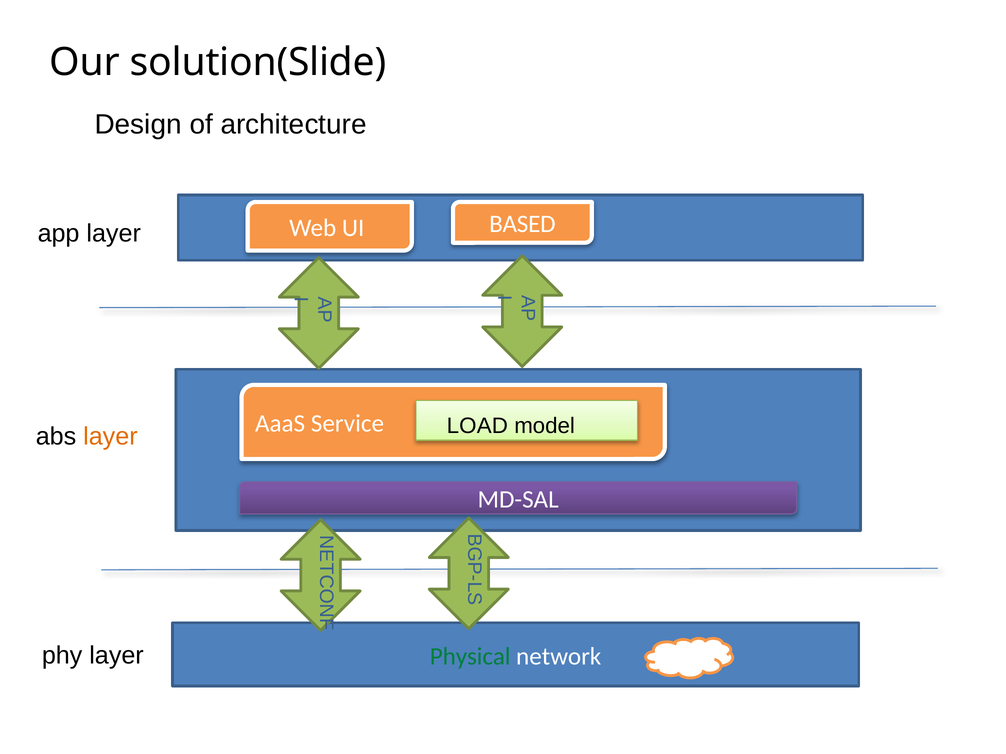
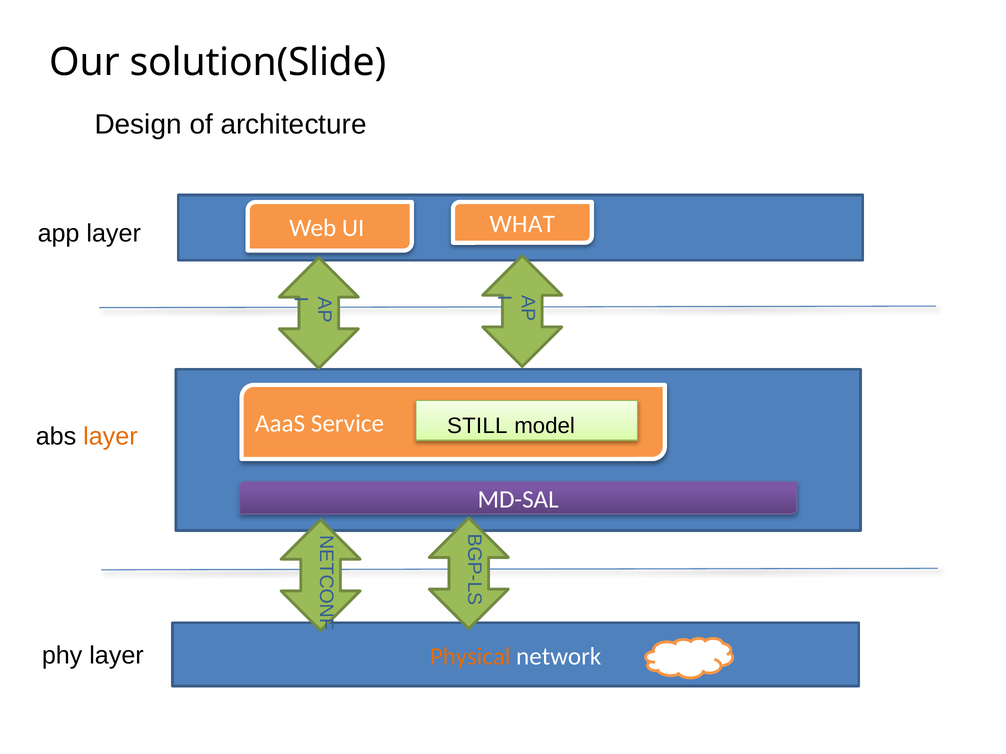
BASED: BASED -> WHAT
LOAD: LOAD -> STILL
Physical colour: green -> orange
